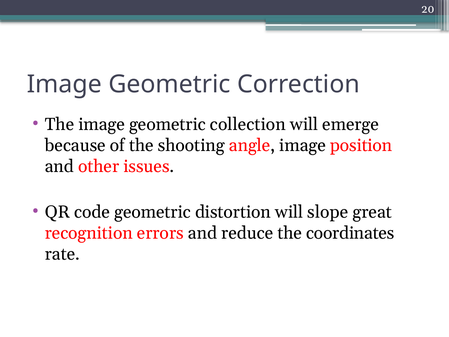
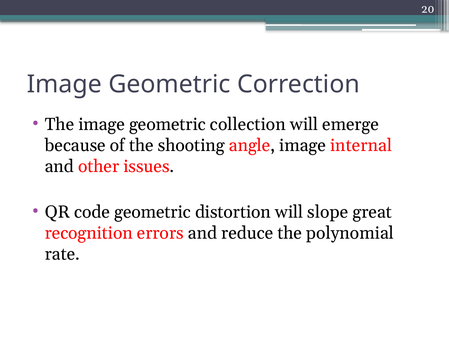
position: position -> internal
coordinates: coordinates -> polynomial
